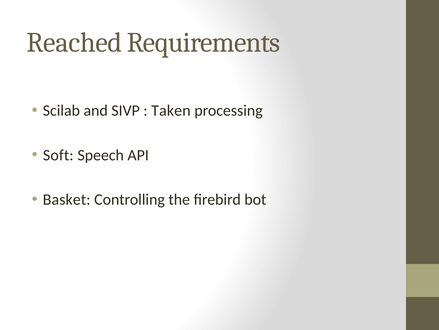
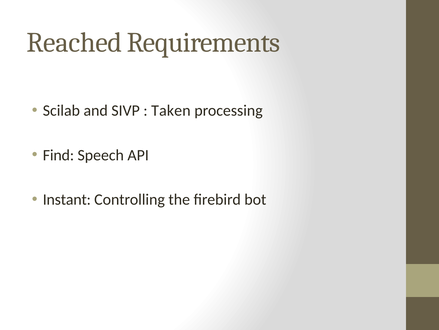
Soft: Soft -> Find
Basket: Basket -> Instant
